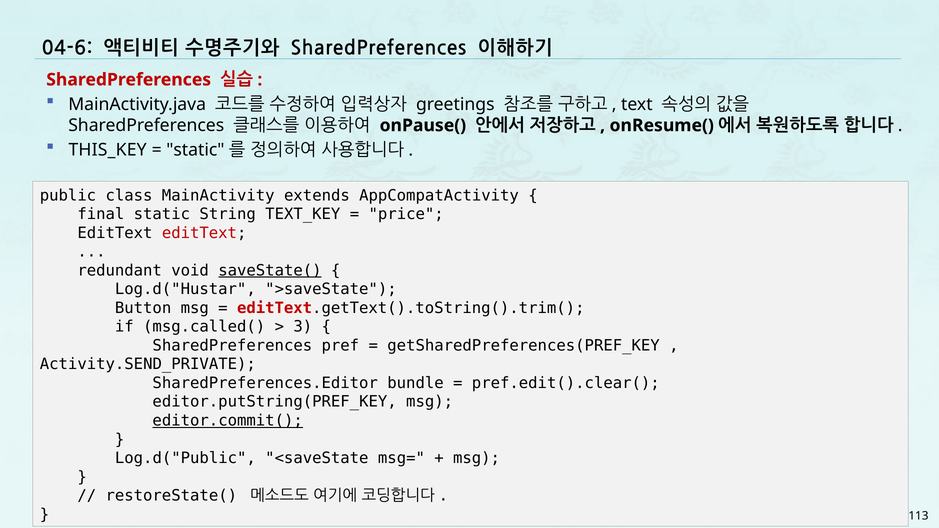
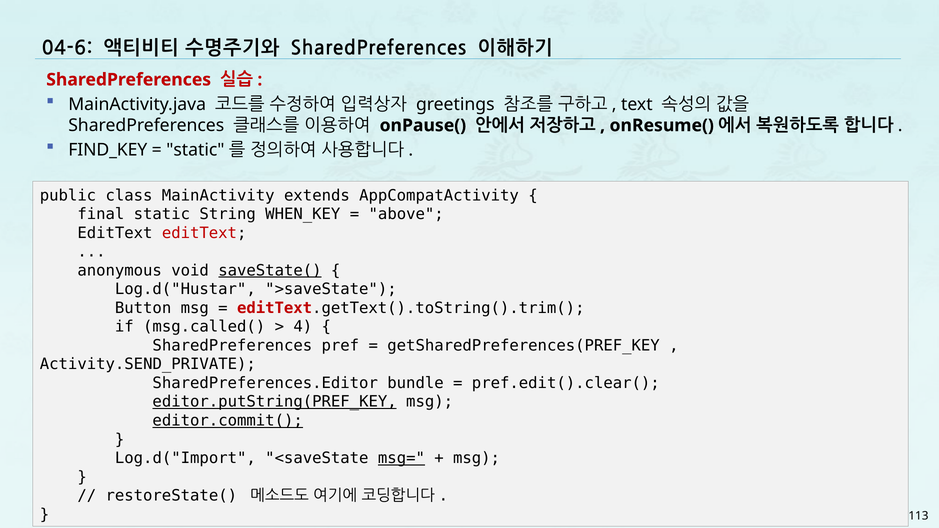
THIS_KEY: THIS_KEY -> FIND_KEY
TEXT_KEY: TEXT_KEY -> WHEN_KEY
price: price -> above
redundant: redundant -> anonymous
3: 3 -> 4
editor.putString(PREF_KEY underline: none -> present
Log.d("Public: Log.d("Public -> Log.d("Import
msg= underline: none -> present
